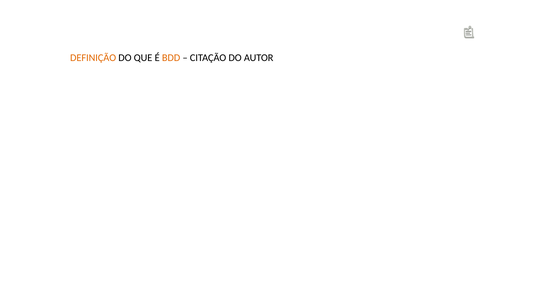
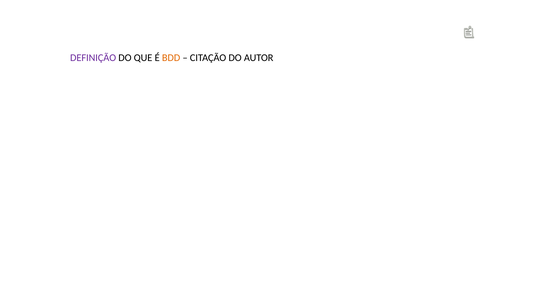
DEFINIÇÃO colour: orange -> purple
